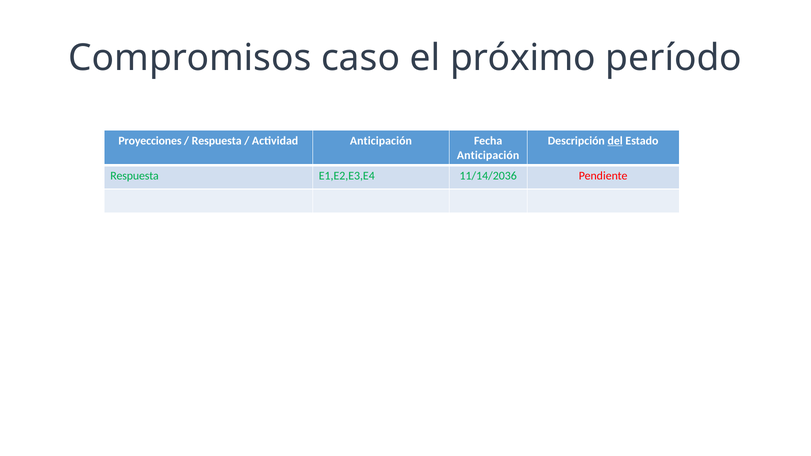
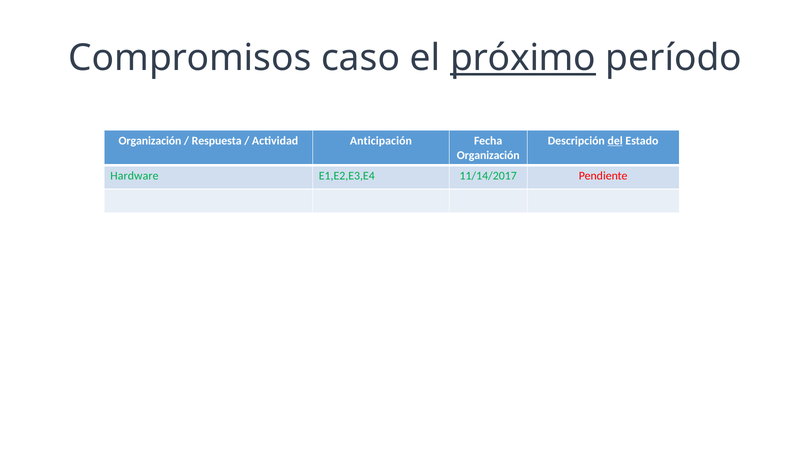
próximo underline: none -> present
Proyecciones at (150, 141): Proyecciones -> Organización
Anticipación at (488, 155): Anticipación -> Organización
Respuesta at (135, 176): Respuesta -> Hardware
11/14/2036: 11/14/2036 -> 11/14/2017
